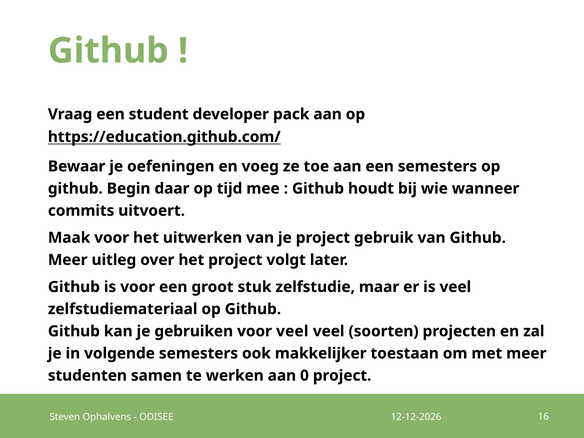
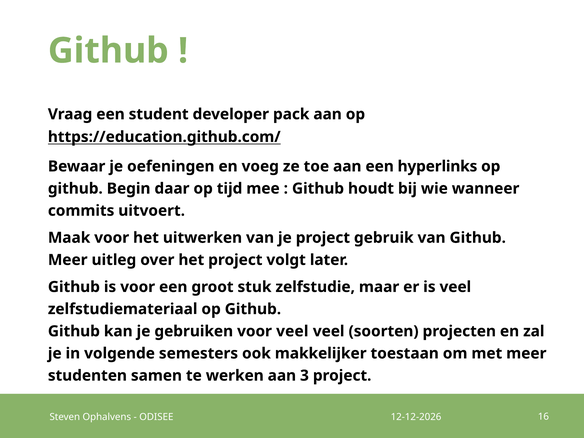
een semesters: semesters -> hyperlinks
0: 0 -> 3
